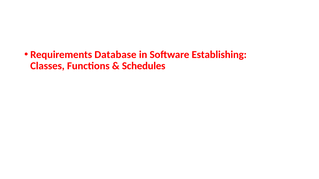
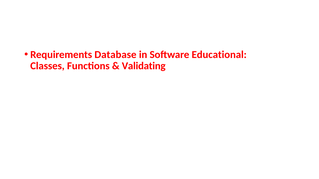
Establishing: Establishing -> Educational
Schedules: Schedules -> Validating
